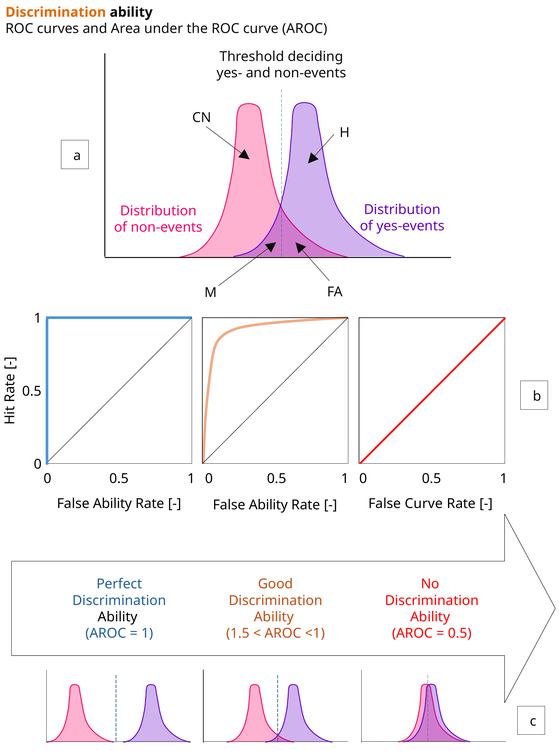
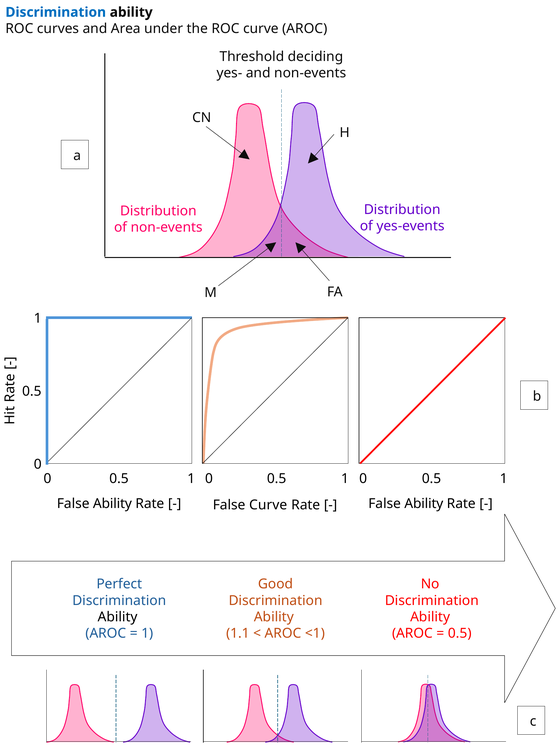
Discrimination at (56, 12) colour: orange -> blue
Ability at (268, 505): Ability -> Curve
Curve at (424, 504): Curve -> Ability
1.5: 1.5 -> 1.1
